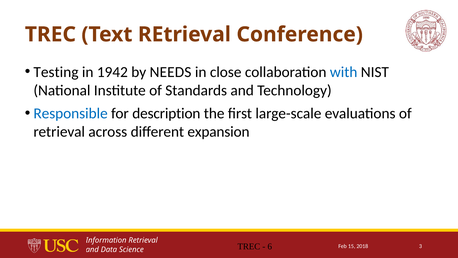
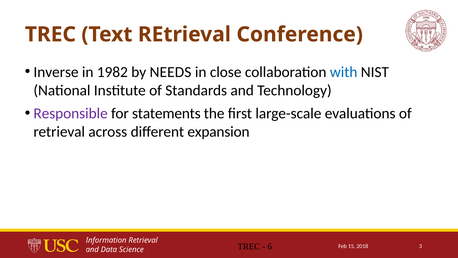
Testing: Testing -> Inverse
1942: 1942 -> 1982
Responsible colour: blue -> purple
description: description -> statements
